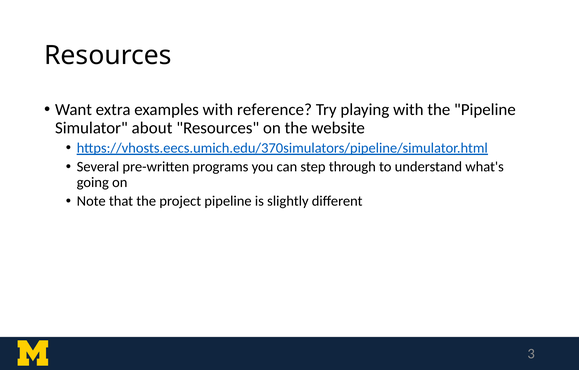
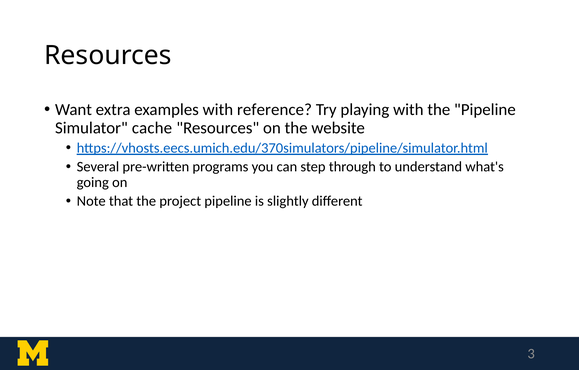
about: about -> cache
